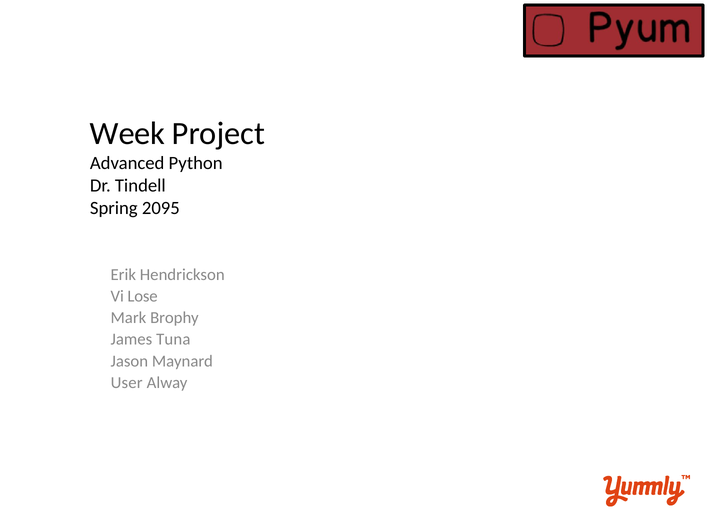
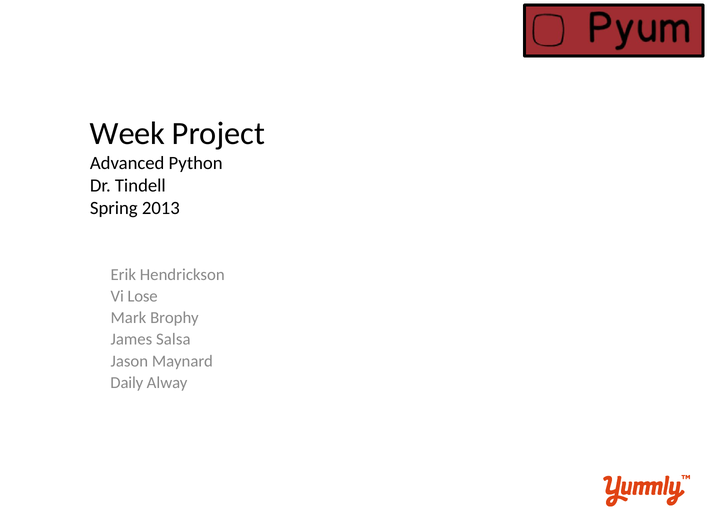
2095: 2095 -> 2013
Tuna: Tuna -> Salsa
User: User -> Daily
